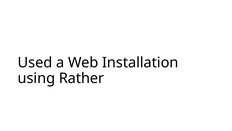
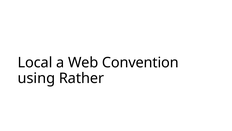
Used: Used -> Local
Installation: Installation -> Convention
